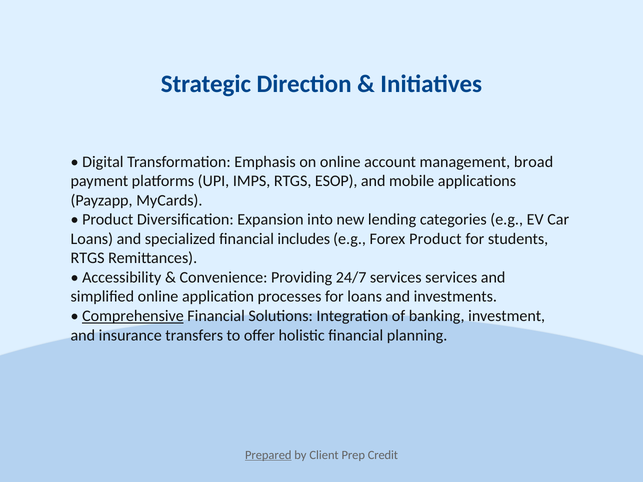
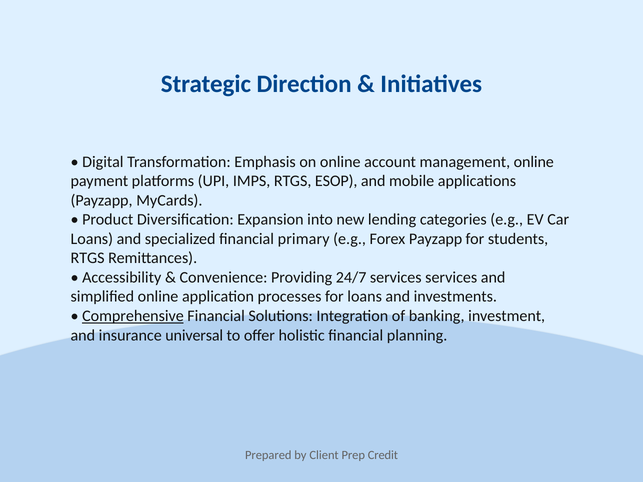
management broad: broad -> online
includes: includes -> primary
Forex Product: Product -> Payzapp
transfers: transfers -> universal
Prepared underline: present -> none
